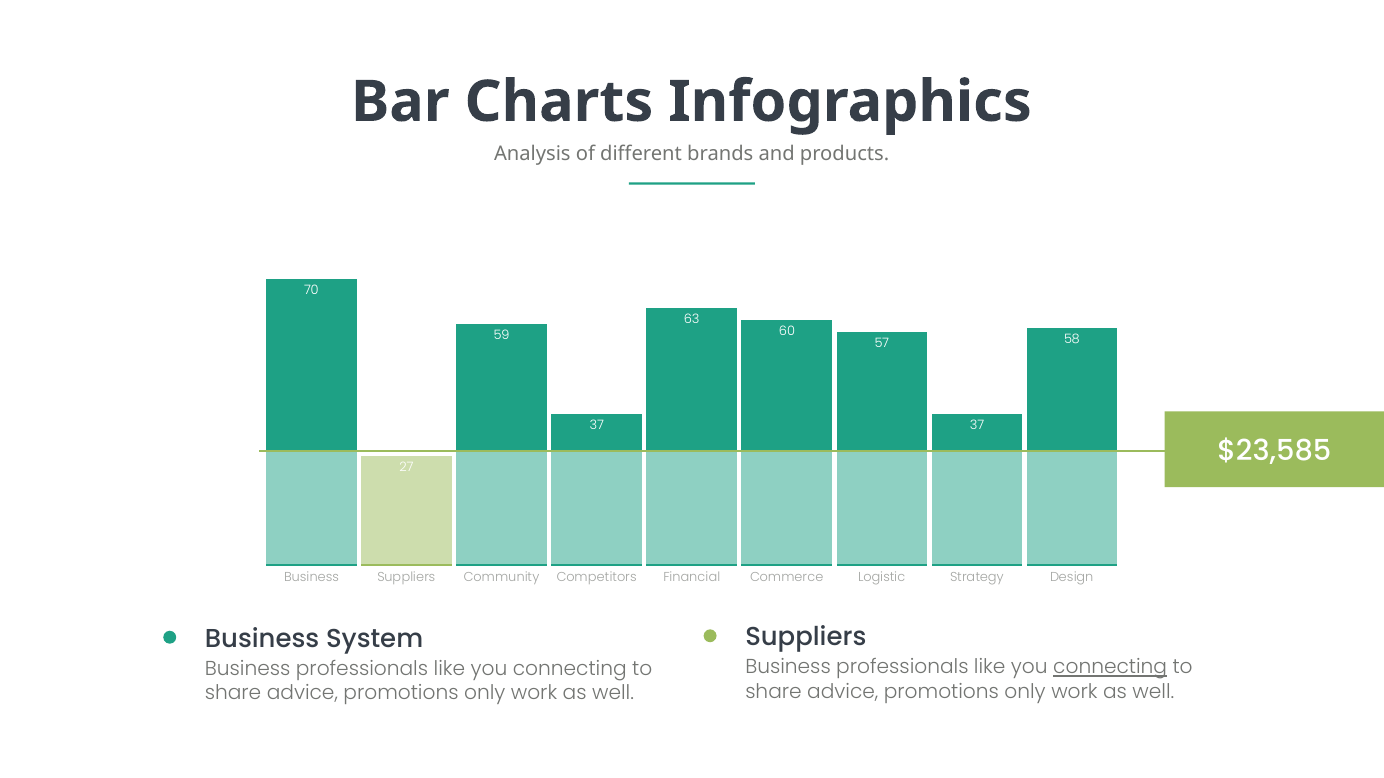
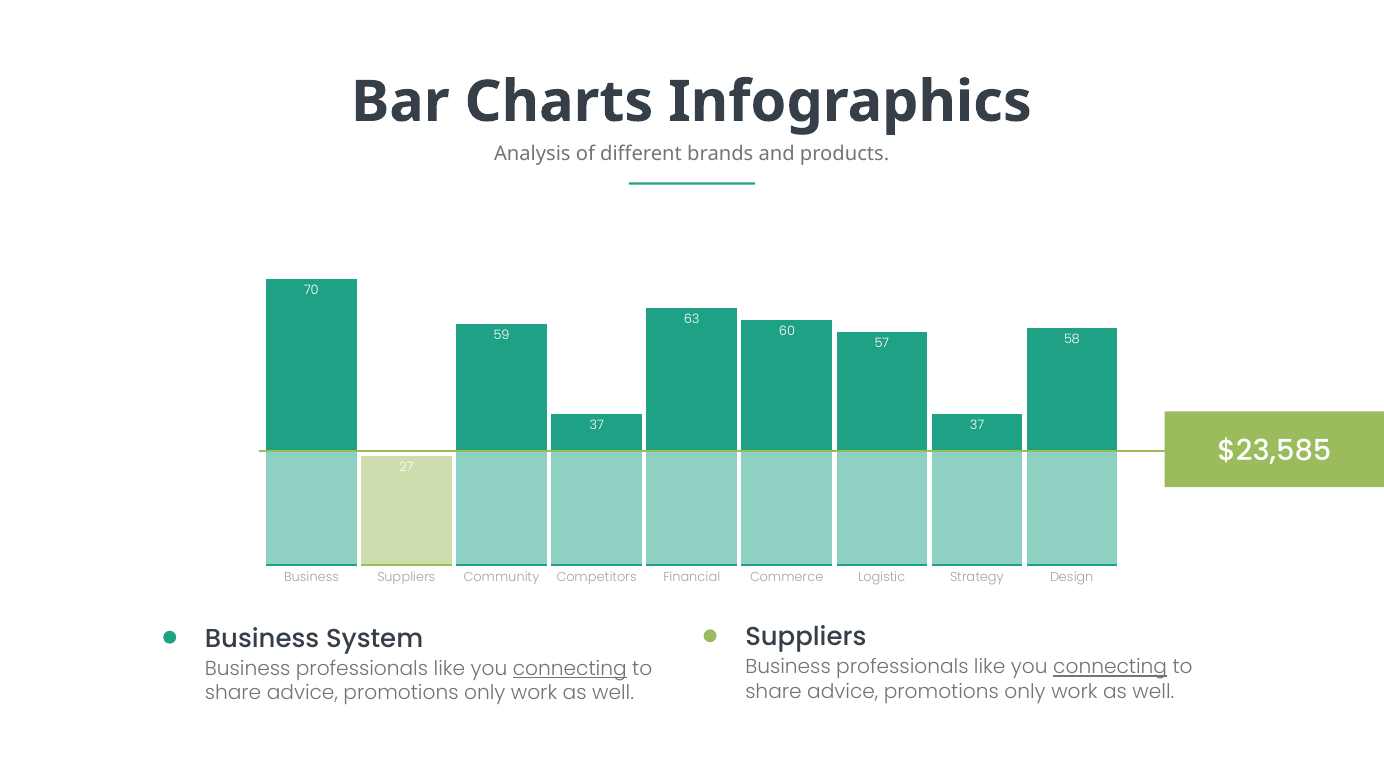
connecting at (570, 669) underline: none -> present
